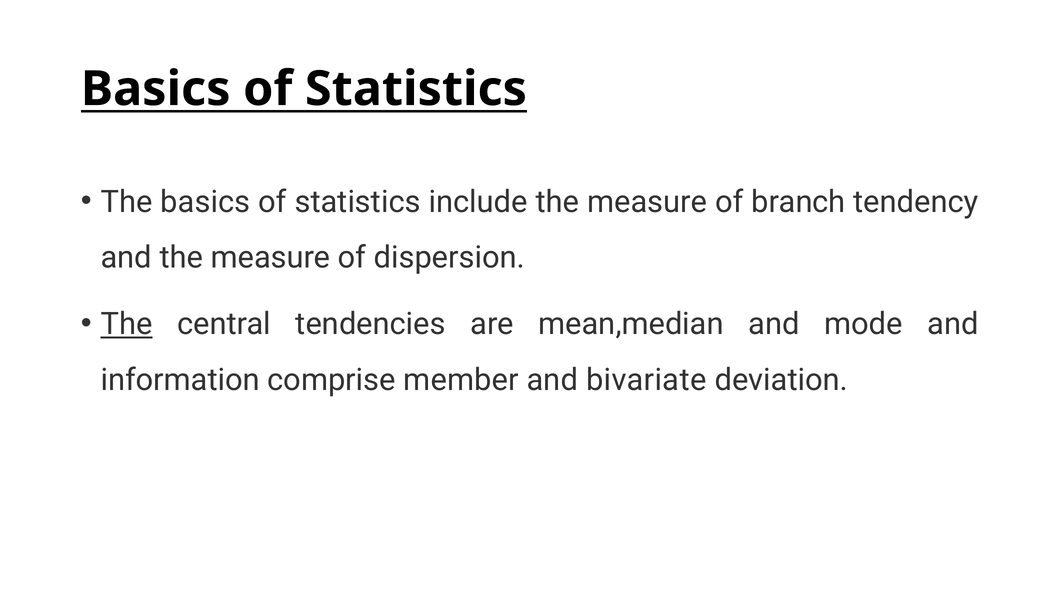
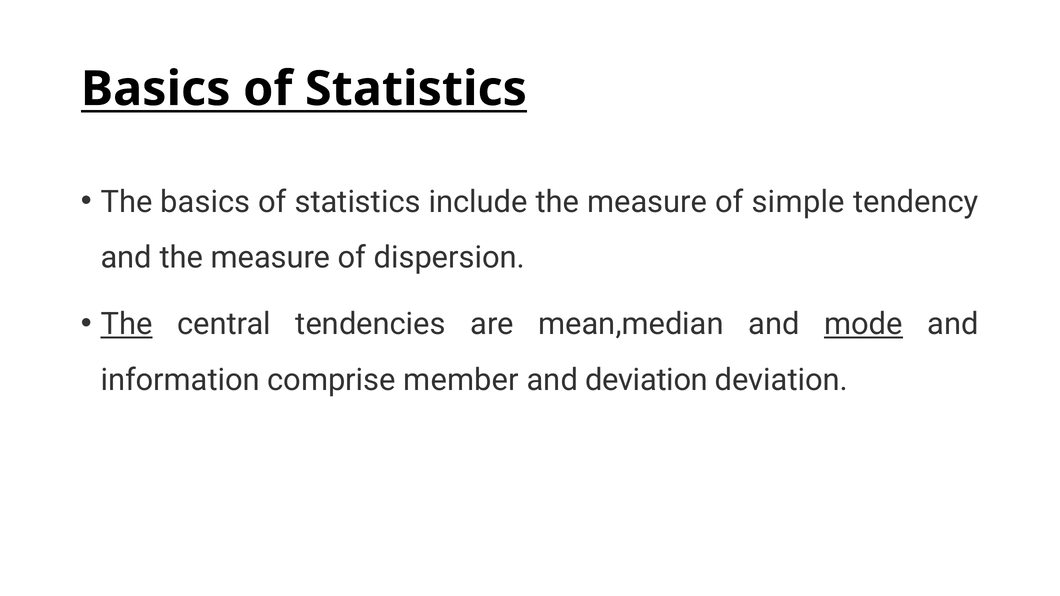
branch: branch -> simple
mode underline: none -> present
and bivariate: bivariate -> deviation
